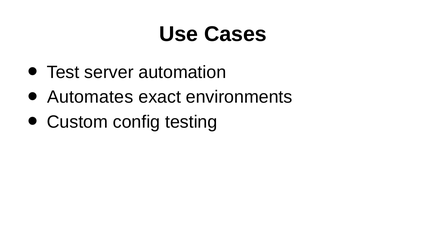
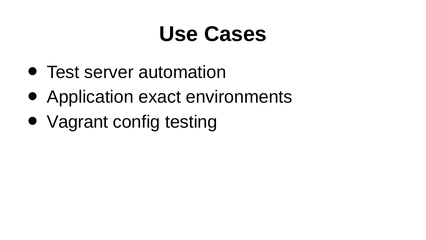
Automates: Automates -> Application
Custom: Custom -> Vagrant
